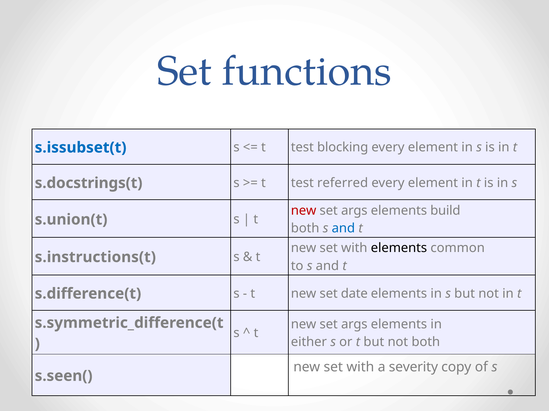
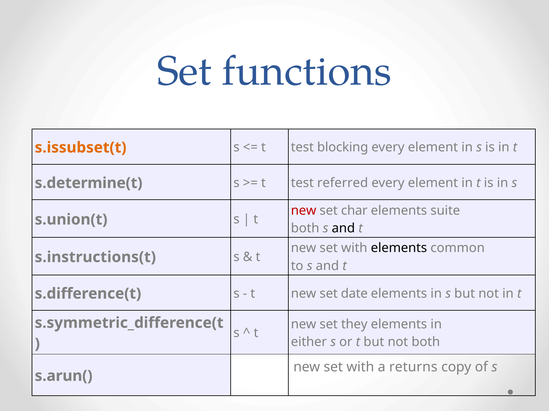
s.issubset(t colour: blue -> orange
s.docstrings(t: s.docstrings(t -> s.determine(t
args at (354, 211): args -> char
build: build -> suite
and at (343, 229) colour: blue -> black
args at (354, 325): args -> they
severity: severity -> returns
s.seen(: s.seen( -> s.arun(
